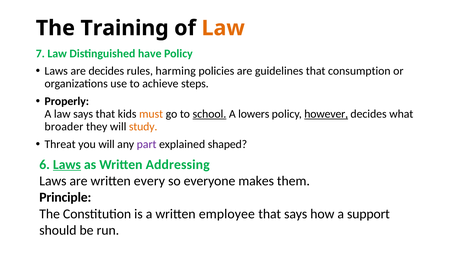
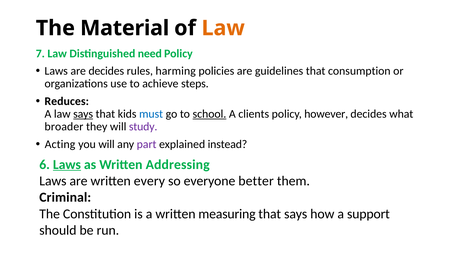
Training: Training -> Material
have: have -> need
Properly: Properly -> Reduces
says at (83, 114) underline: none -> present
must colour: orange -> blue
lowers: lowers -> clients
however underline: present -> none
study colour: orange -> purple
Threat: Threat -> Acting
shaped: shaped -> instead
makes: makes -> better
Principle: Principle -> Criminal
employee: employee -> measuring
